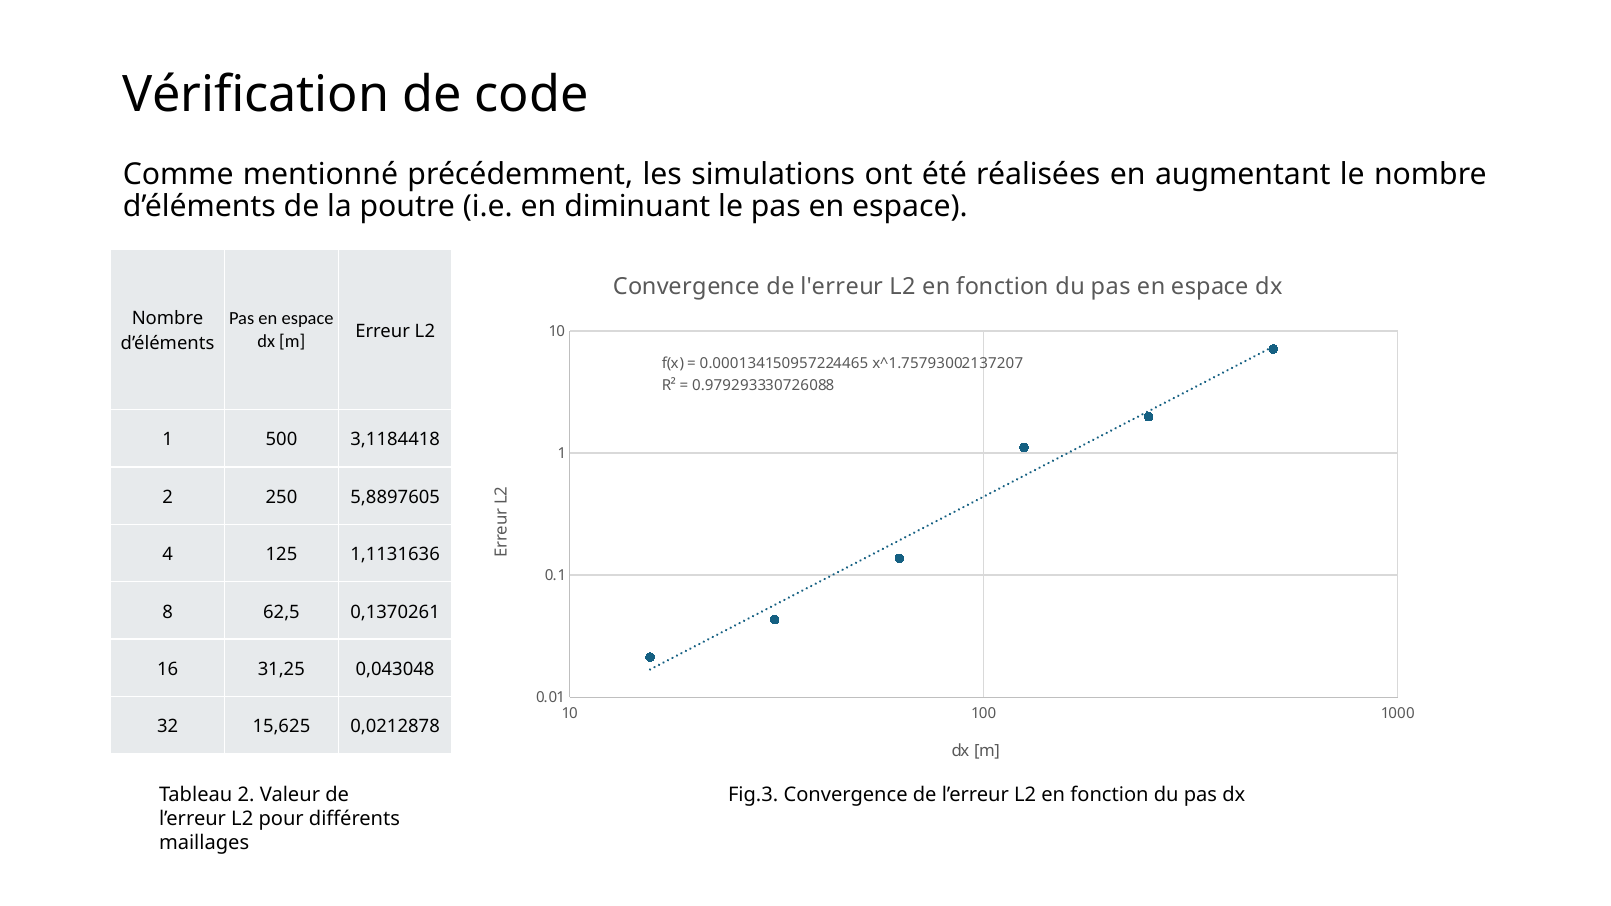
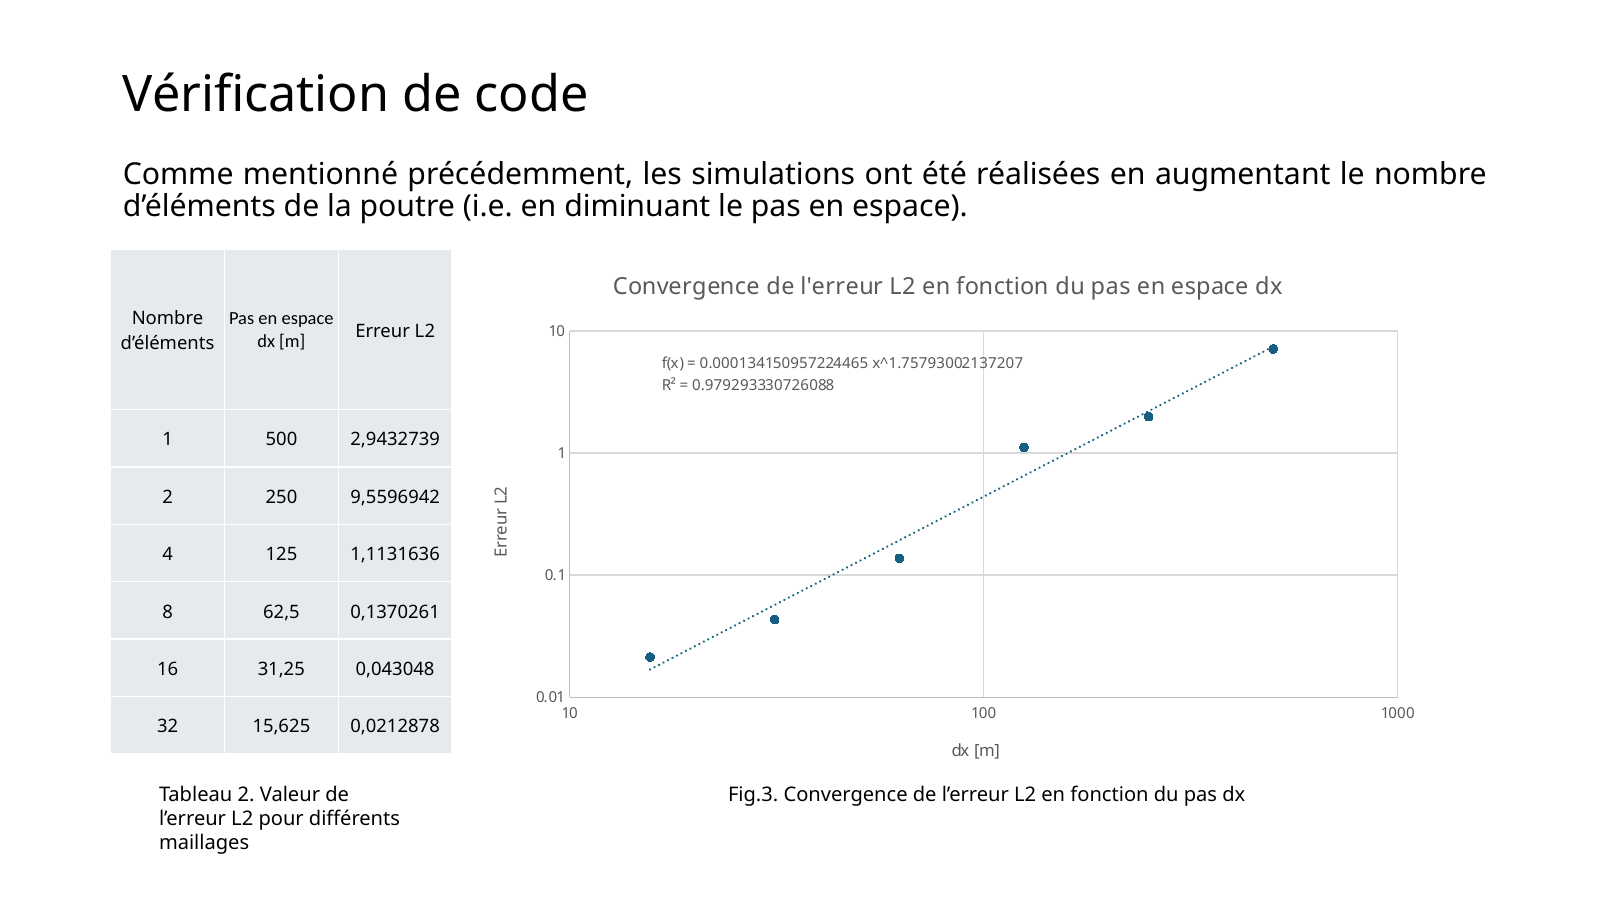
3,1184418: 3,1184418 -> 2,9432739
5,8897605: 5,8897605 -> 9,5596942
